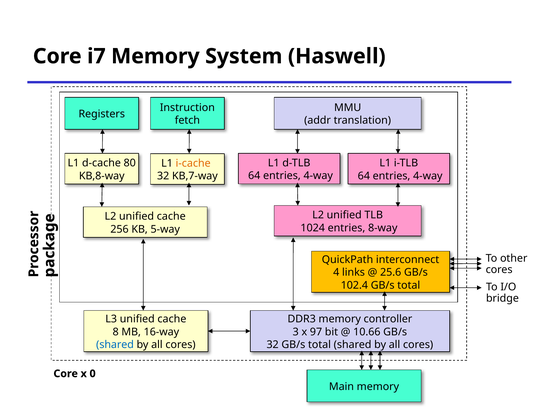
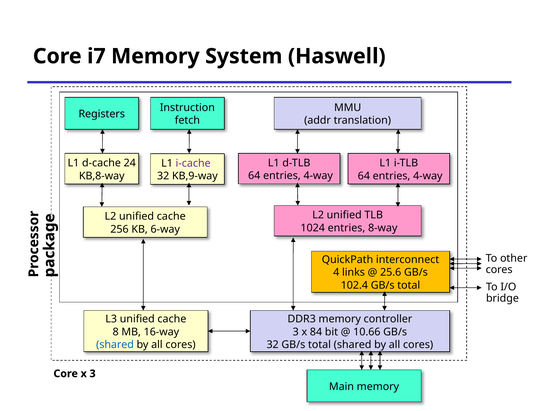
80: 80 -> 24
i-cache colour: orange -> purple
KB,7-way: KB,7-way -> KB,9-way
5-way: 5-way -> 6-way
97: 97 -> 84
x 0: 0 -> 3
